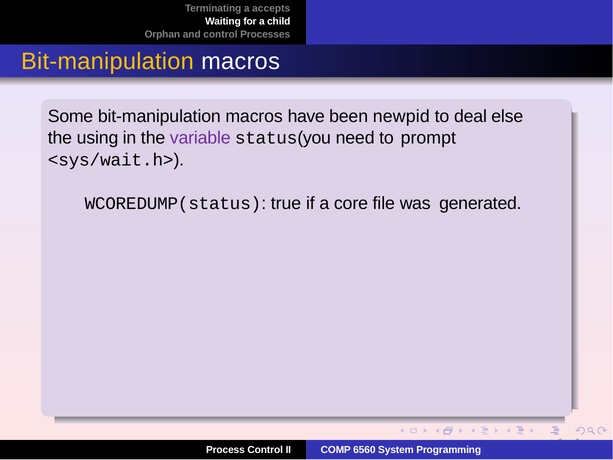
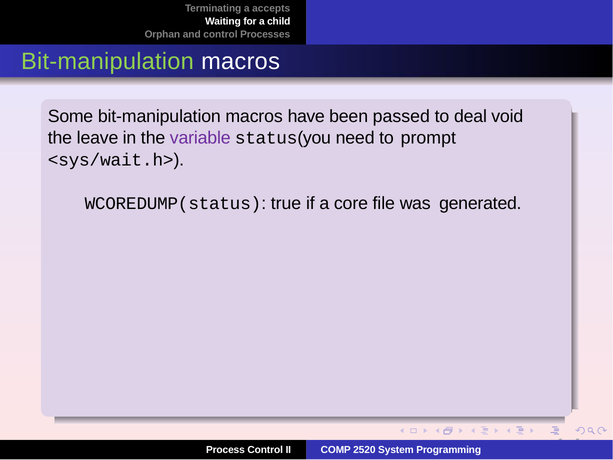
Bit-manipulation at (107, 61) colour: yellow -> light green
newpid: newpid -> passed
else: else -> void
using: using -> leave
6560: 6560 -> 2520
